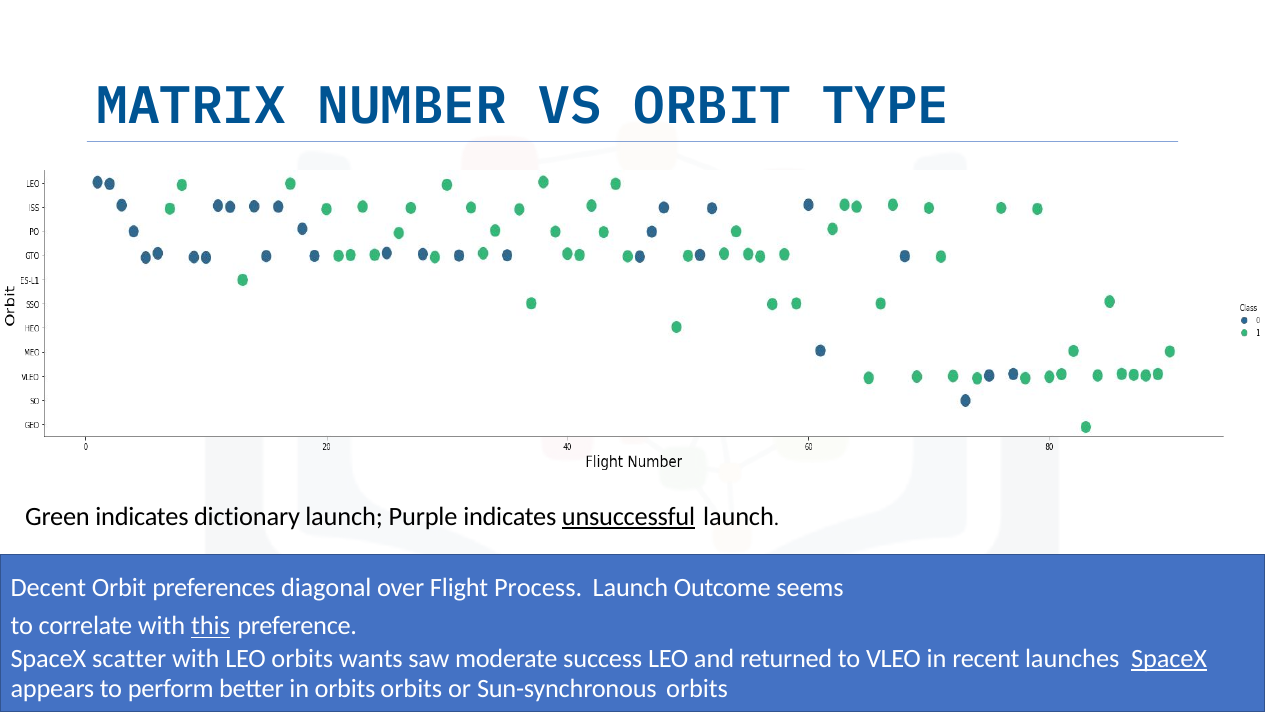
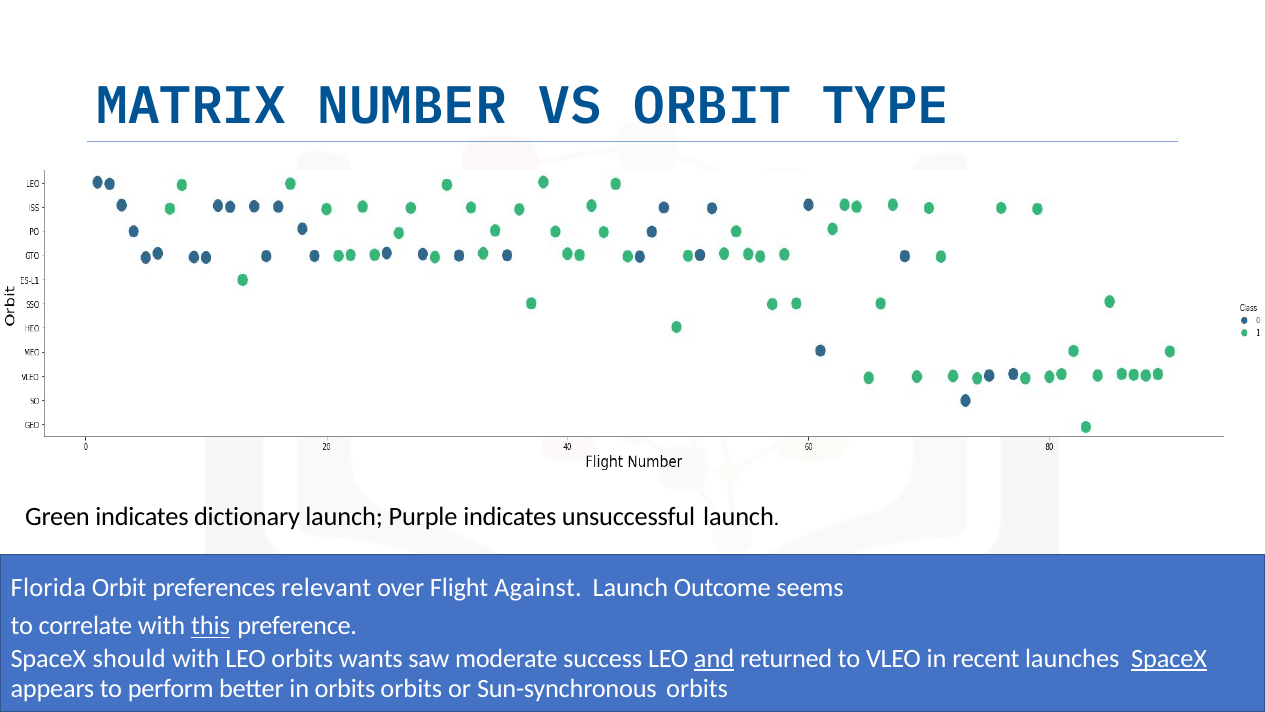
unsuccessful underline: present -> none
Decent: Decent -> Florida
diagonal: diagonal -> relevant
Process: Process -> Against
scatter: scatter -> should
and underline: none -> present
